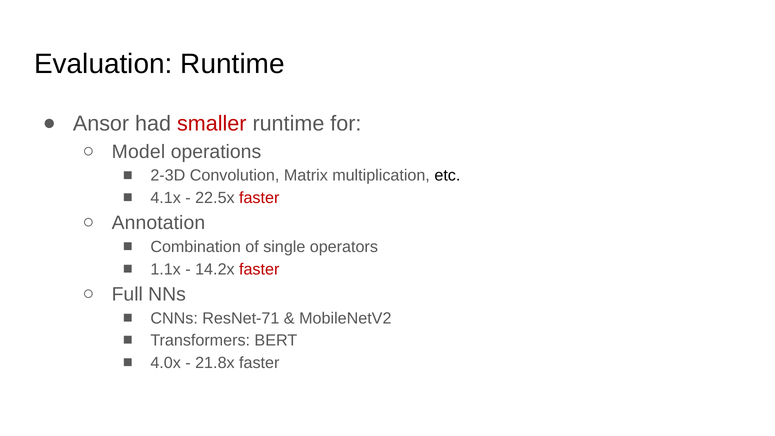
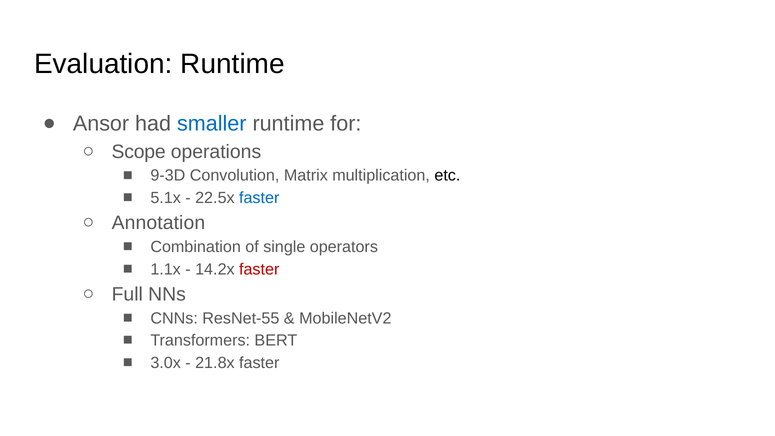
smaller colour: red -> blue
Model: Model -> Scope
2-3D: 2-3D -> 9-3D
4.1x: 4.1x -> 5.1x
faster at (259, 198) colour: red -> blue
ResNet-71: ResNet-71 -> ResNet-55
4.0x: 4.0x -> 3.0x
